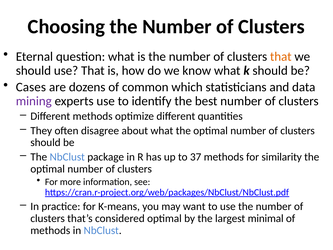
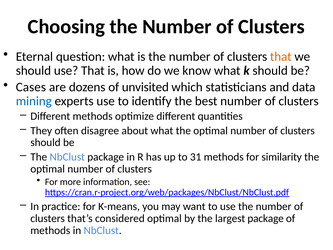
common: common -> unvisited
mining colour: purple -> blue
37: 37 -> 31
largest minimal: minimal -> package
